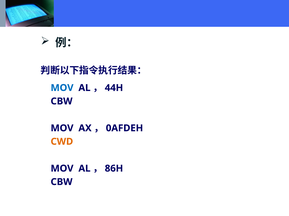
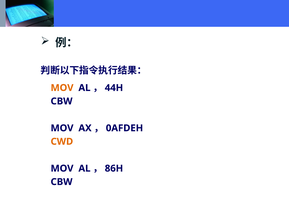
MOV at (62, 88) colour: blue -> orange
